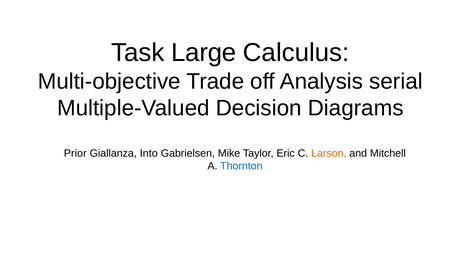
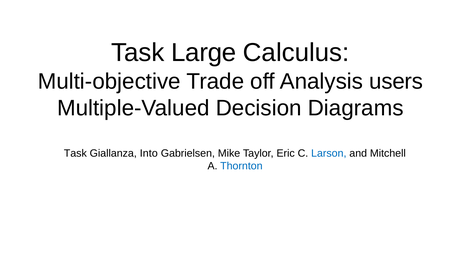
serial: serial -> users
Prior at (75, 153): Prior -> Task
Larson colour: orange -> blue
